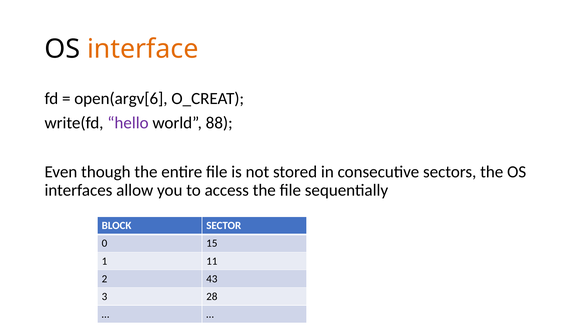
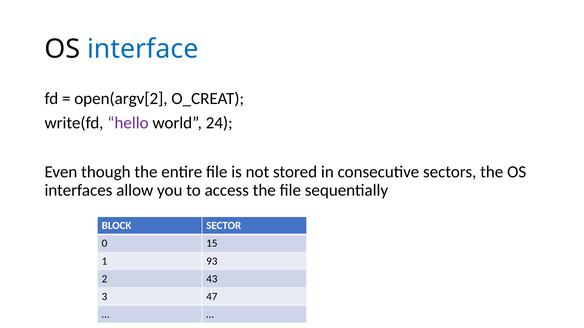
interface colour: orange -> blue
open(argv[6: open(argv[6 -> open(argv[2
88: 88 -> 24
11: 11 -> 93
28: 28 -> 47
